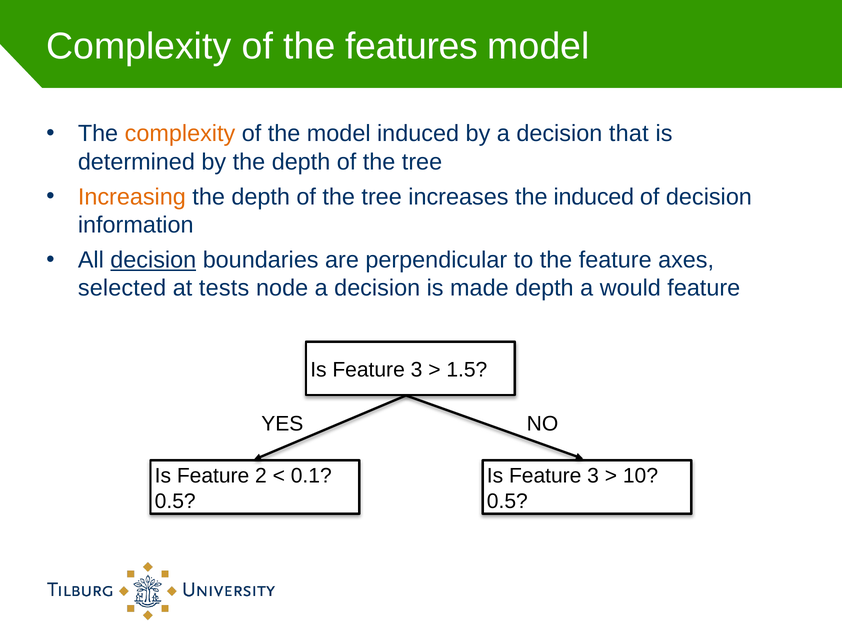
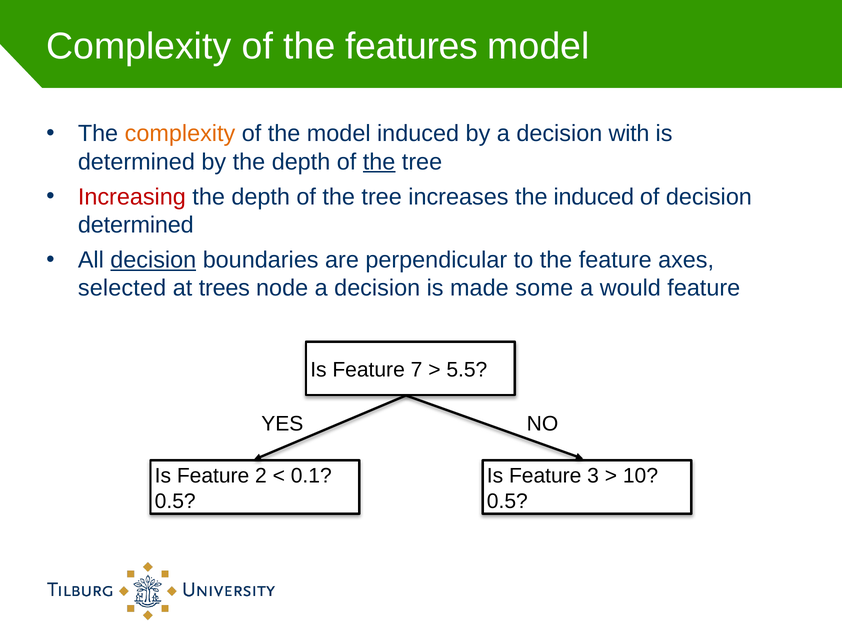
that: that -> with
the at (379, 162) underline: none -> present
Increasing colour: orange -> red
information at (136, 225): information -> determined
tests: tests -> trees
made depth: depth -> some
3 at (416, 370): 3 -> 7
1.5: 1.5 -> 5.5
